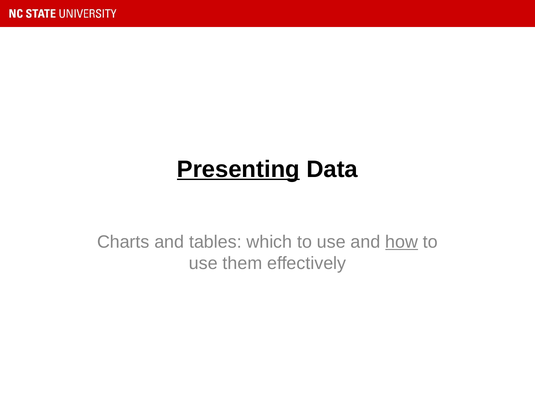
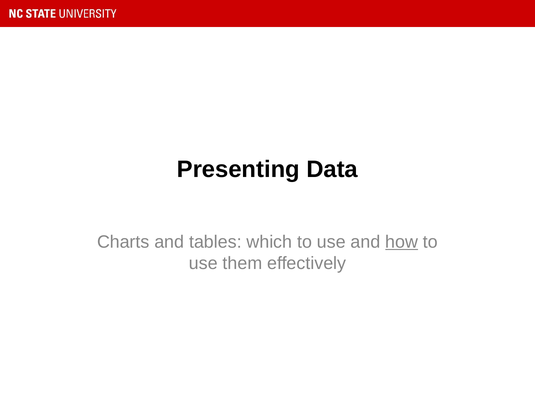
Presenting underline: present -> none
